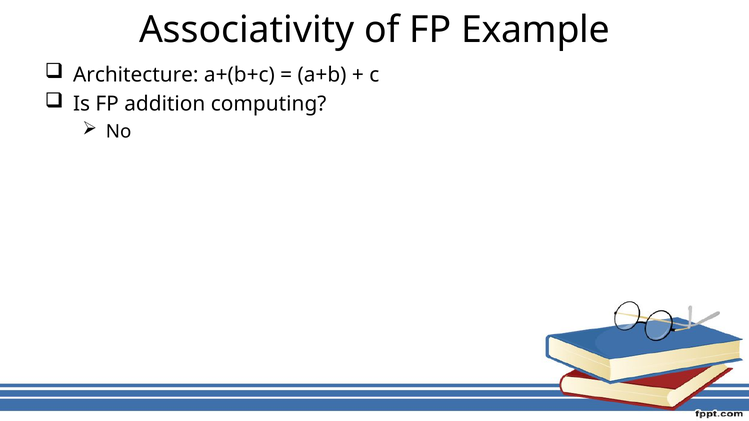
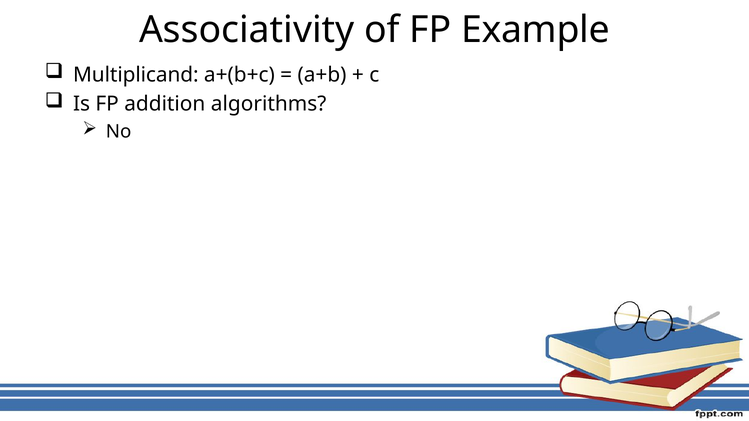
Architecture: Architecture -> Multiplicand
computing: computing -> algorithms
